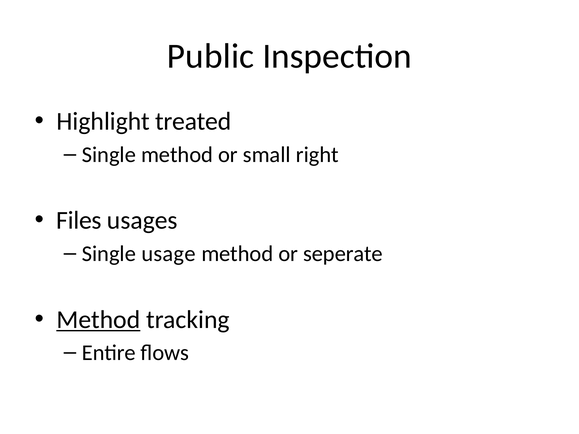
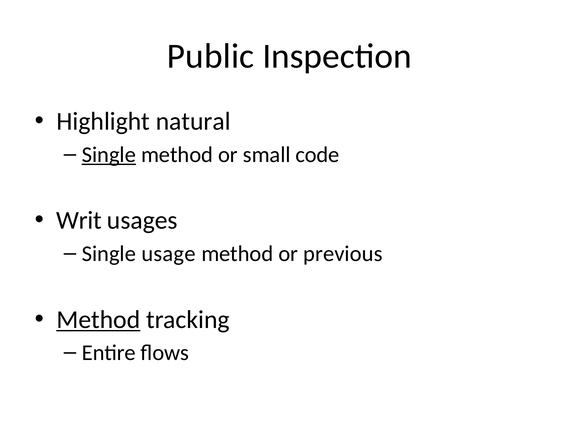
treated: treated -> natural
Single at (109, 155) underline: none -> present
right: right -> code
Files: Files -> Writ
seperate: seperate -> previous
